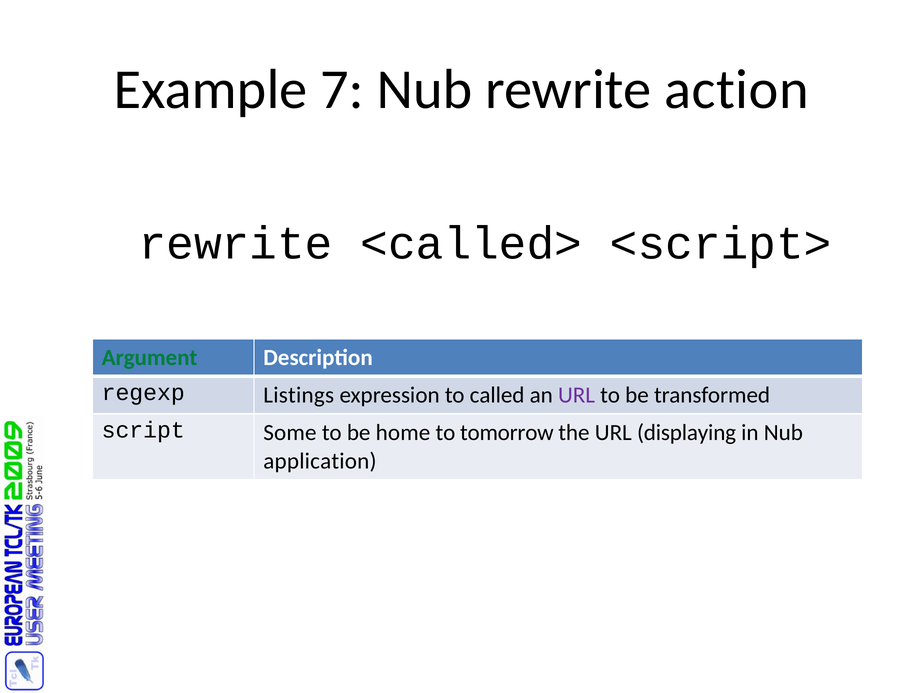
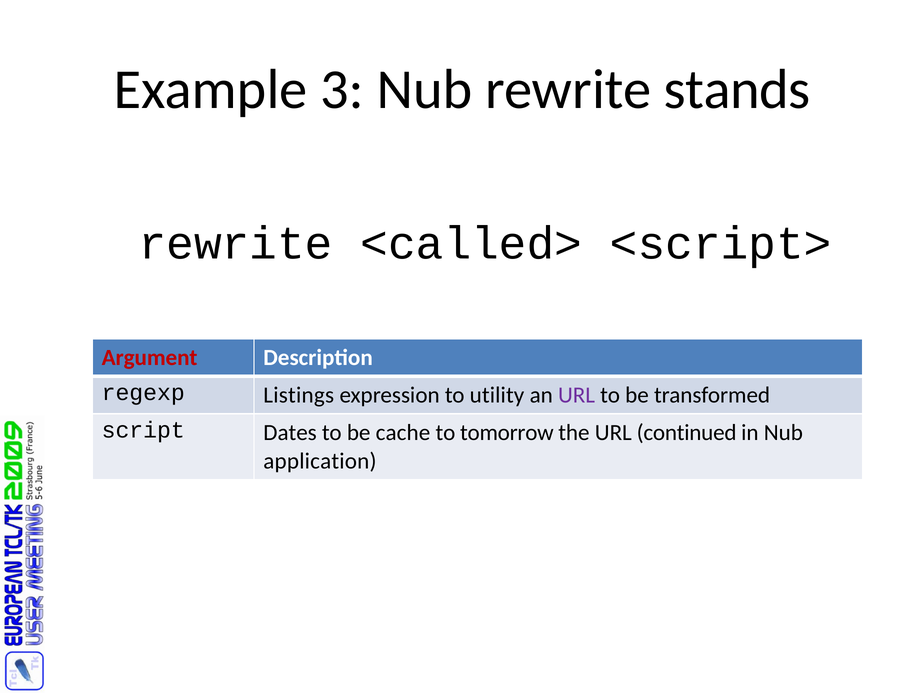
7: 7 -> 3
action: action -> stands
Argument colour: green -> red
called: called -> utility
Some: Some -> Dates
home: home -> cache
displaying: displaying -> continued
